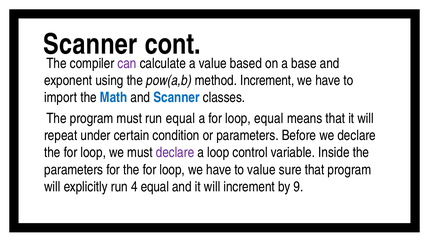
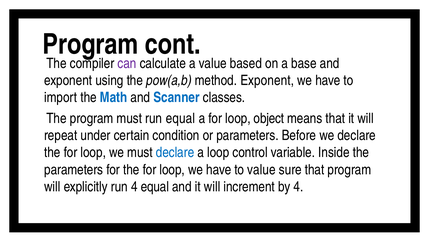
Scanner at (90, 44): Scanner -> Program
method Increment: Increment -> Exponent
loop equal: equal -> object
declare at (175, 153) colour: purple -> blue
by 9: 9 -> 4
